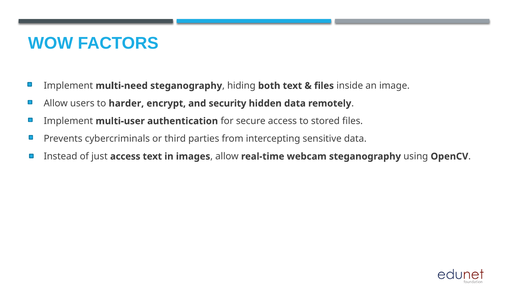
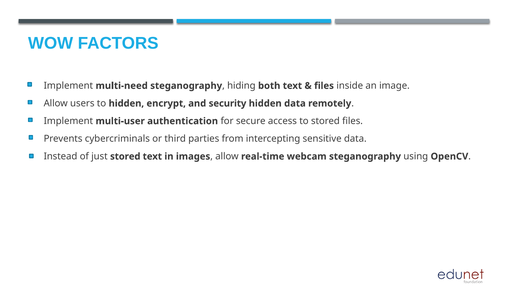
to harder: harder -> hidden
just access: access -> stored
